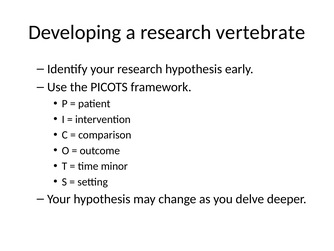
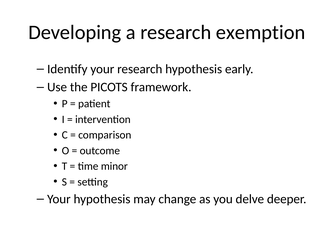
vertebrate: vertebrate -> exemption
